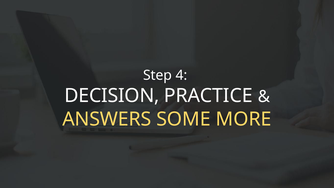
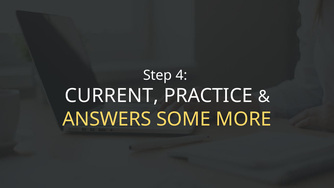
DECISION: DECISION -> CURRENT
